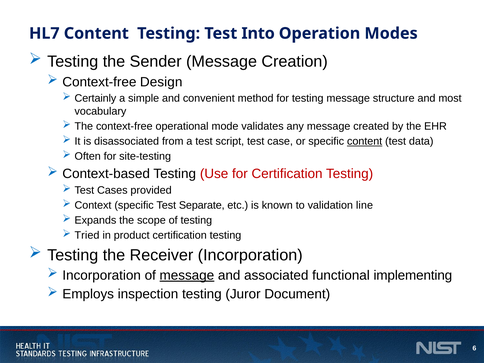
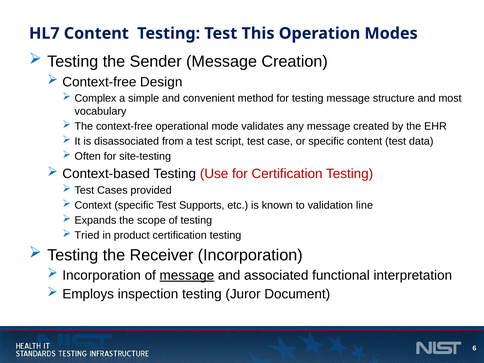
Into: Into -> This
Certainly: Certainly -> Complex
content at (365, 141) underline: present -> none
Separate: Separate -> Supports
implementing: implementing -> interpretation
